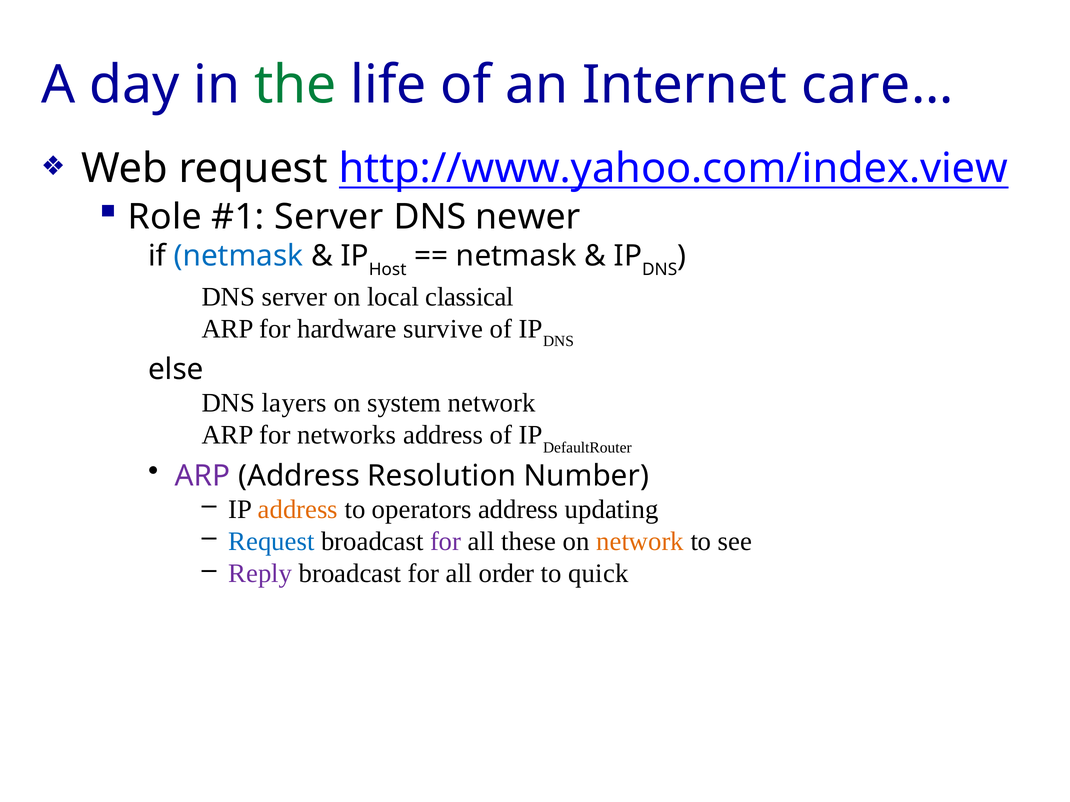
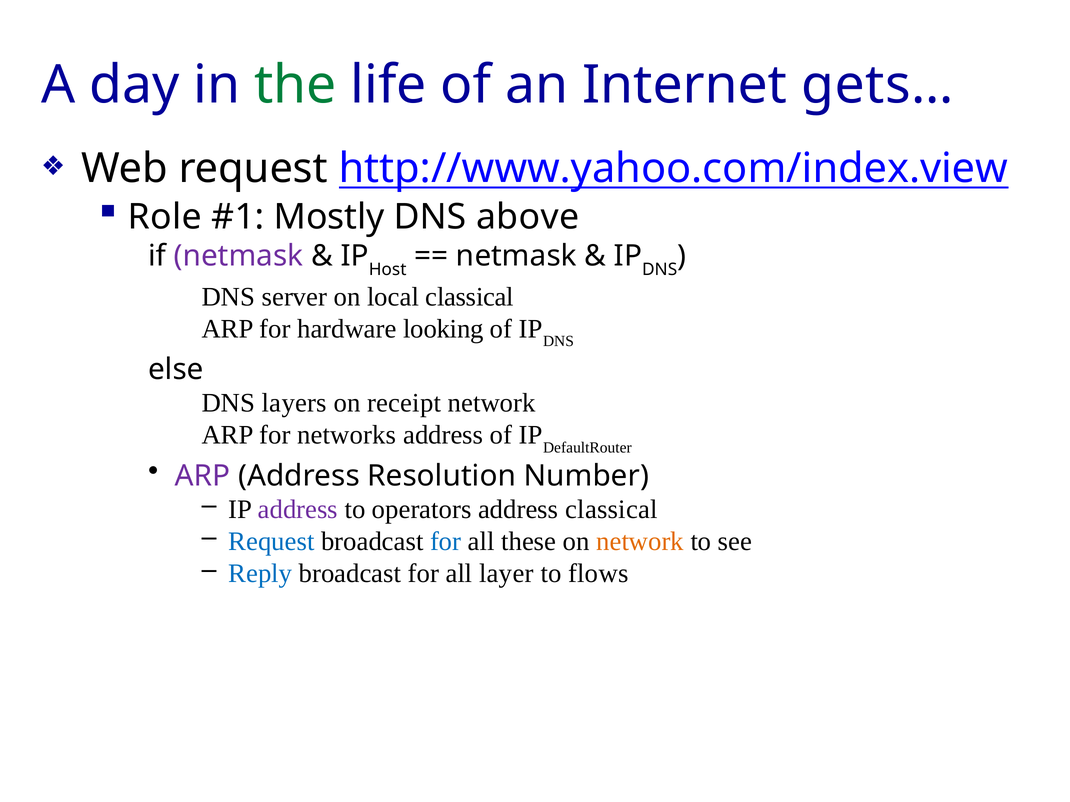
care…: care… -> gets…
Server at (329, 217): Server -> Mostly
newer: newer -> above
netmask at (238, 256) colour: blue -> purple
survive: survive -> looking
system: system -> receipt
address at (298, 510) colour: orange -> purple
address updating: updating -> classical
for at (446, 542) colour: purple -> blue
Reply colour: purple -> blue
order: order -> layer
quick: quick -> flows
